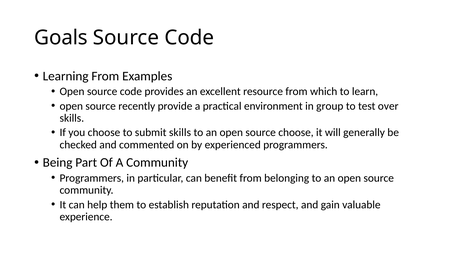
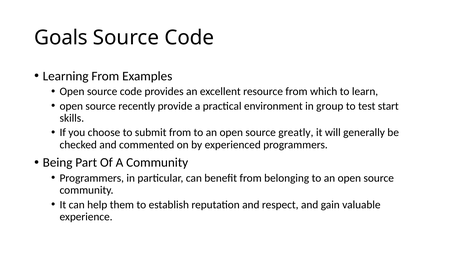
over: over -> start
submit skills: skills -> from
source choose: choose -> greatly
